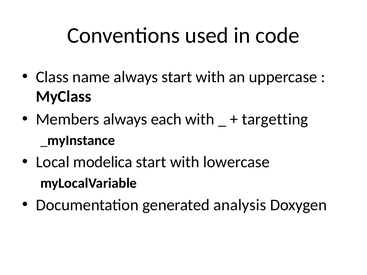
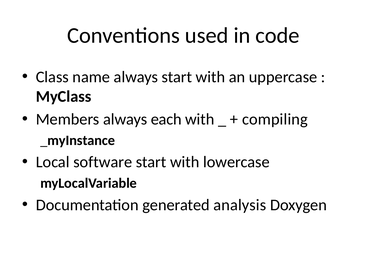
targetting: targetting -> compiling
modelica: modelica -> software
